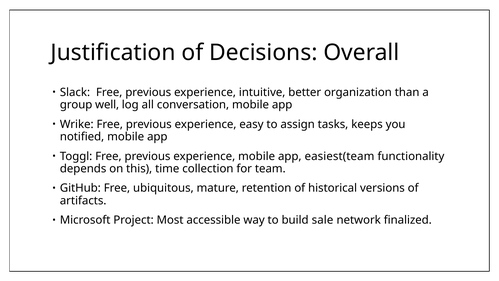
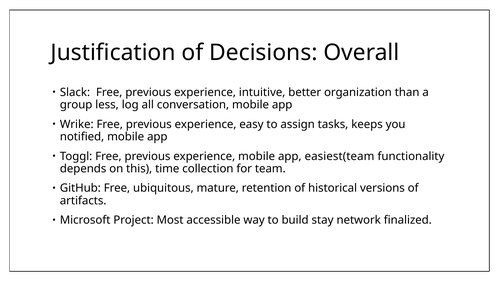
well: well -> less
sale: sale -> stay
